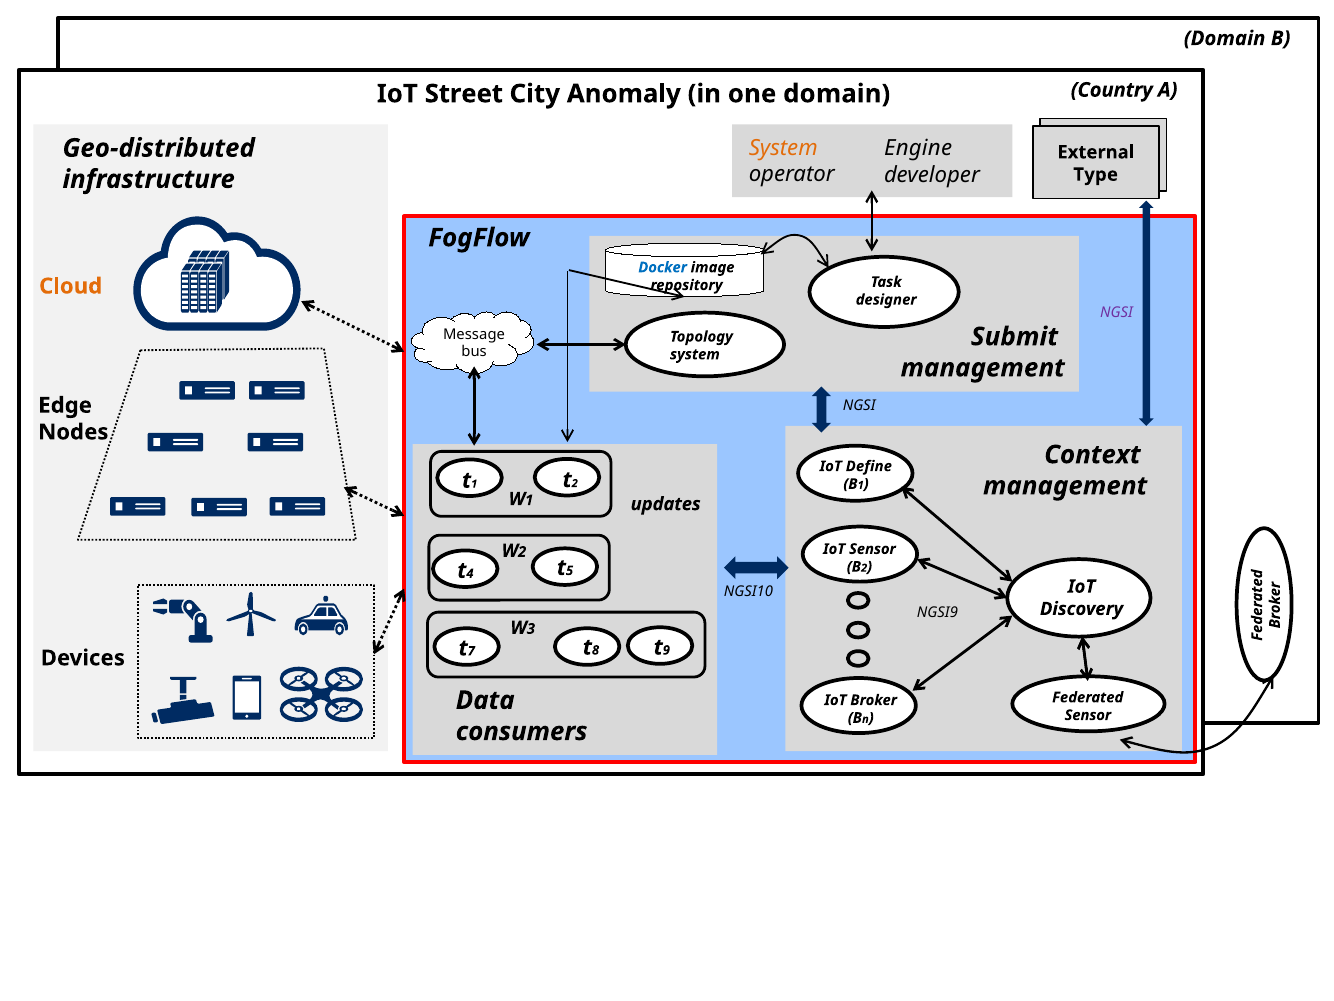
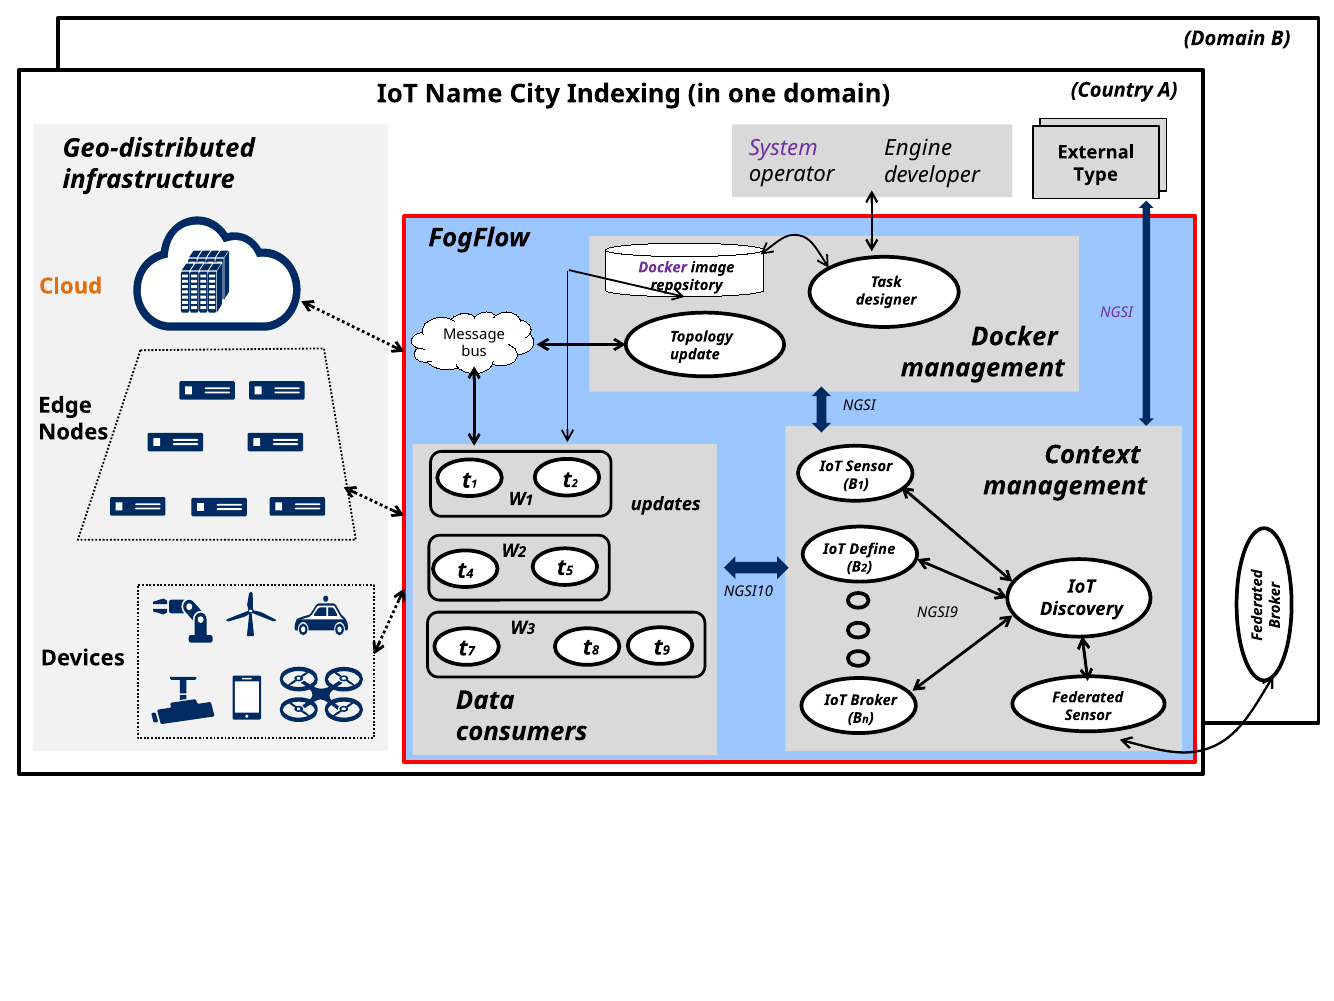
Street: Street -> Name
Anomaly: Anomaly -> Indexing
System at (783, 148) colour: orange -> purple
Docker at (663, 267) colour: blue -> purple
Submit at (1014, 337): Submit -> Docker
system at (695, 354): system -> update
IoT Define: Define -> Sensor
IoT Sensor: Sensor -> Define
